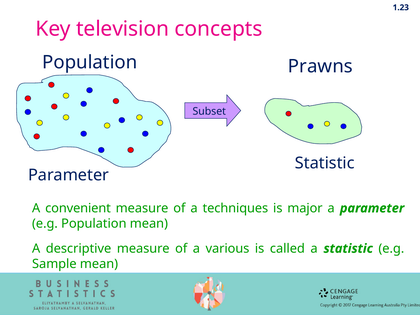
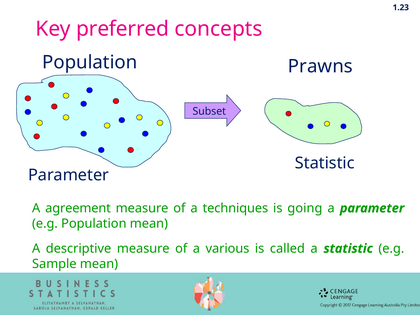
television: television -> preferred
convenient: convenient -> agreement
major: major -> going
